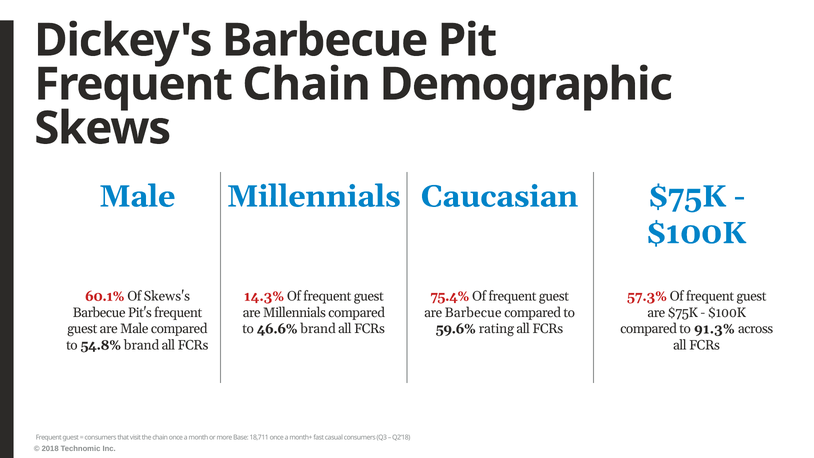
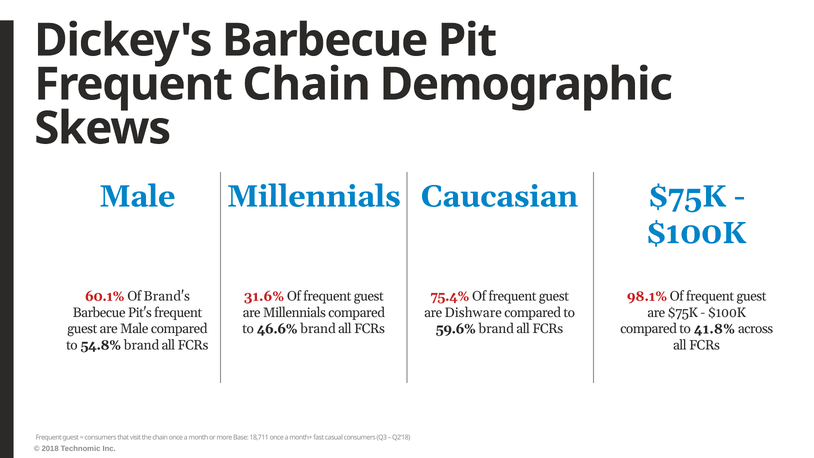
Skews's: Skews's -> Brand's
14.3%: 14.3% -> 31.6%
57.3%: 57.3% -> 98.1%
are Barbecue: Barbecue -> Dishware
59.6% rating: rating -> brand
91.3%: 91.3% -> 41.8%
